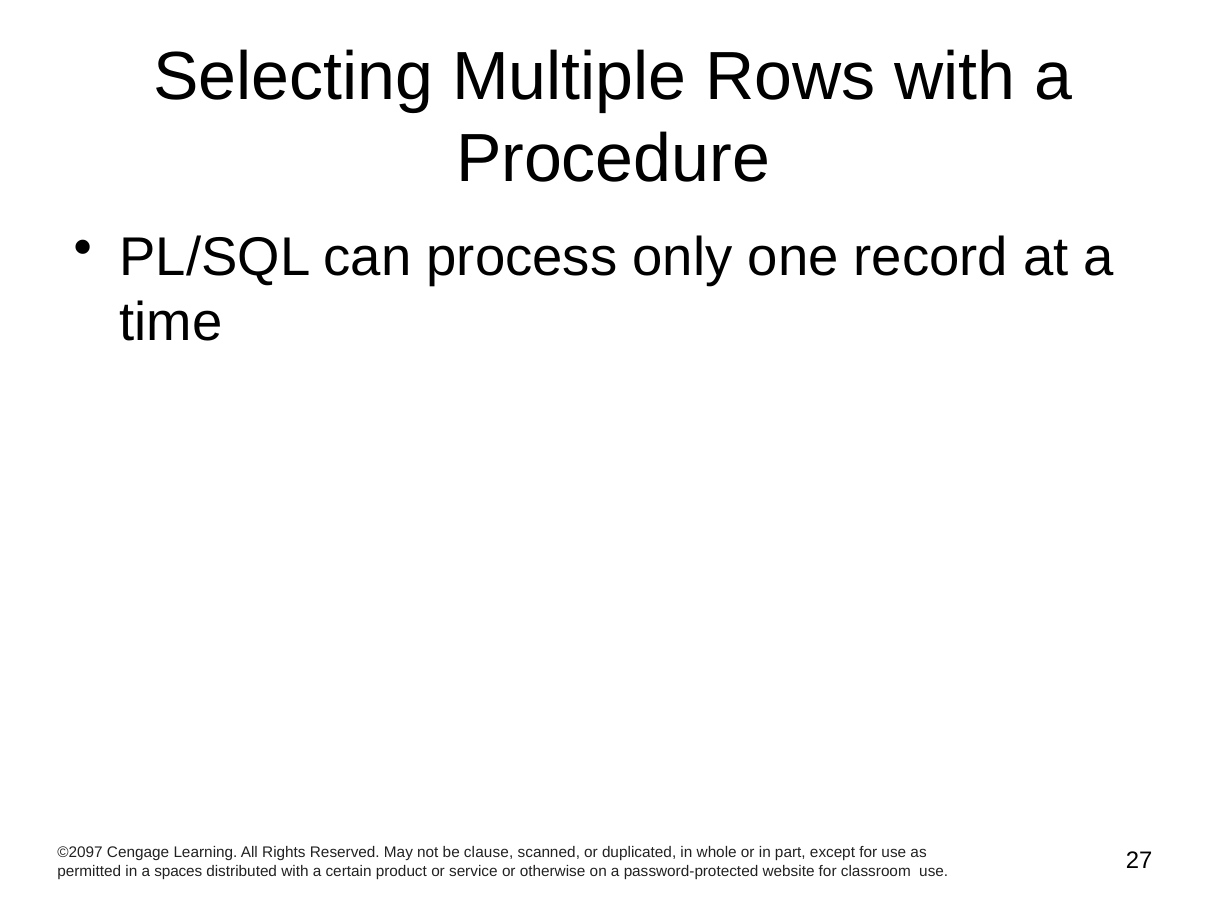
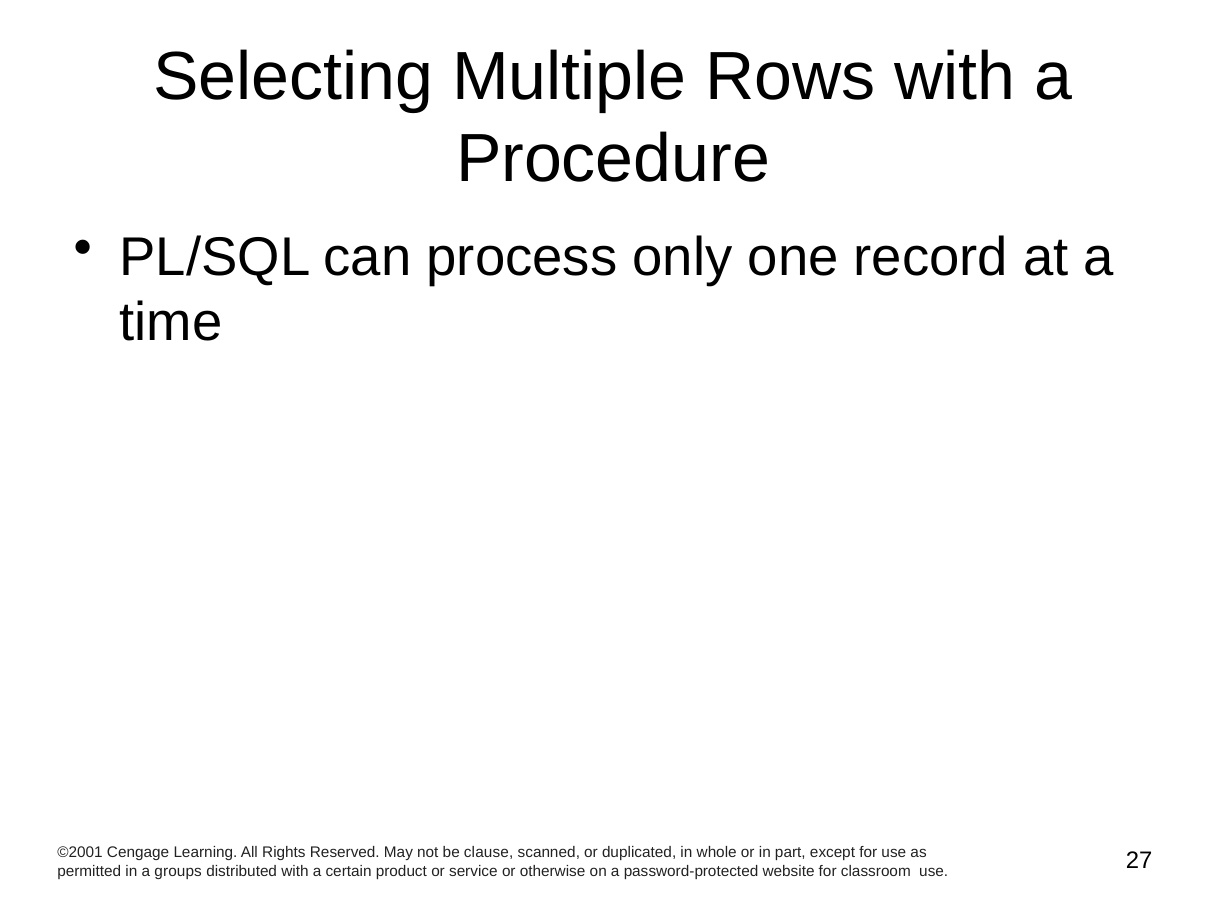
©2097: ©2097 -> ©2001
spaces: spaces -> groups
